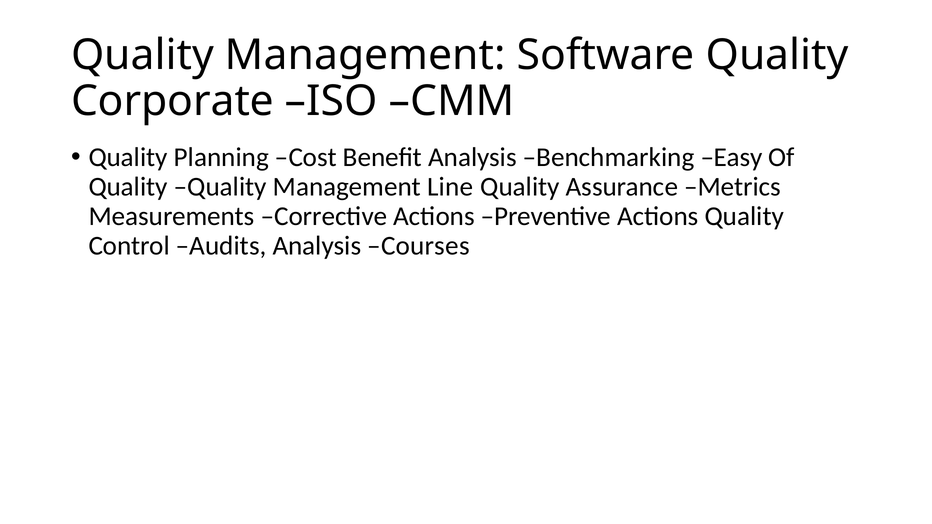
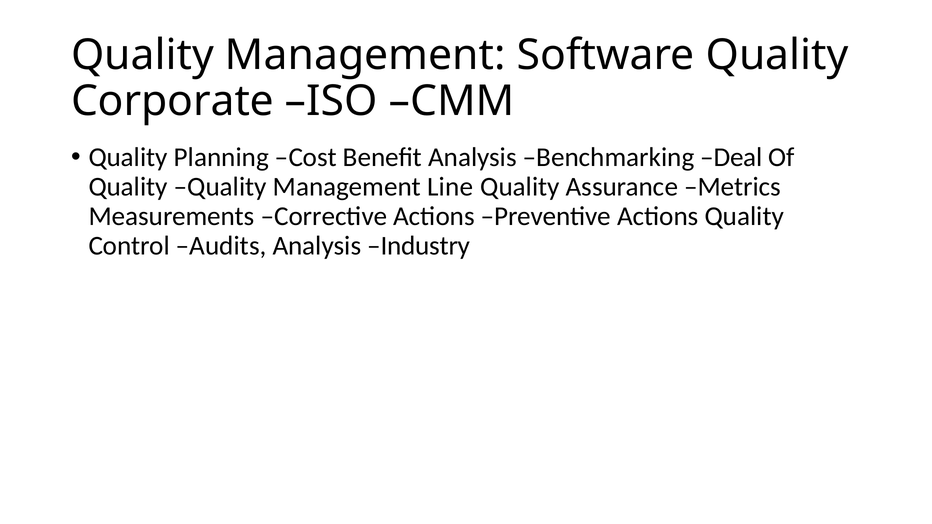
Easy: Easy -> Deal
Courses: Courses -> Industry
